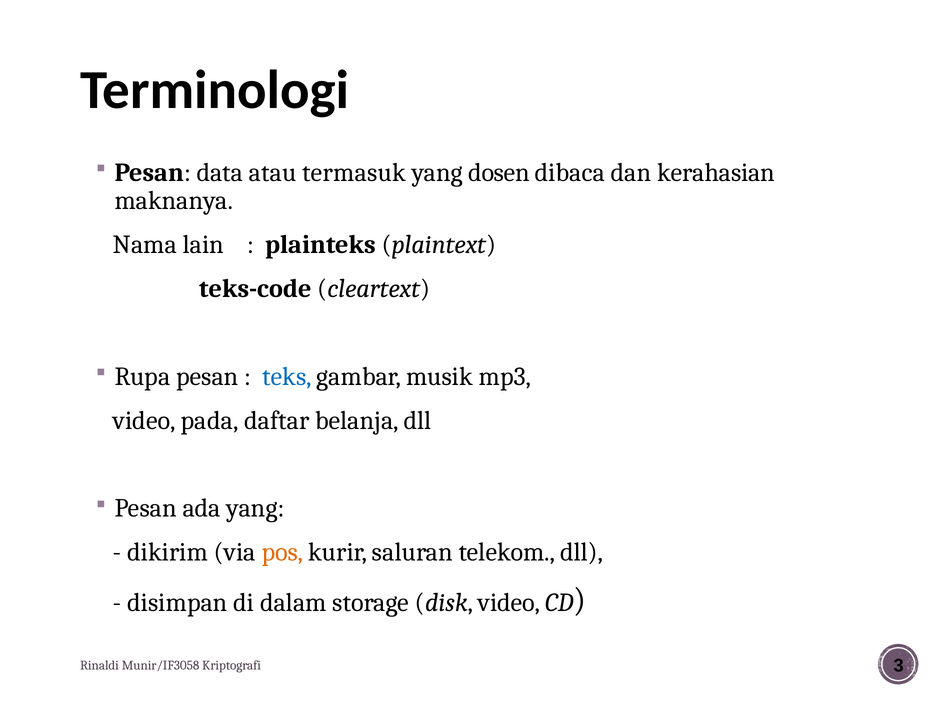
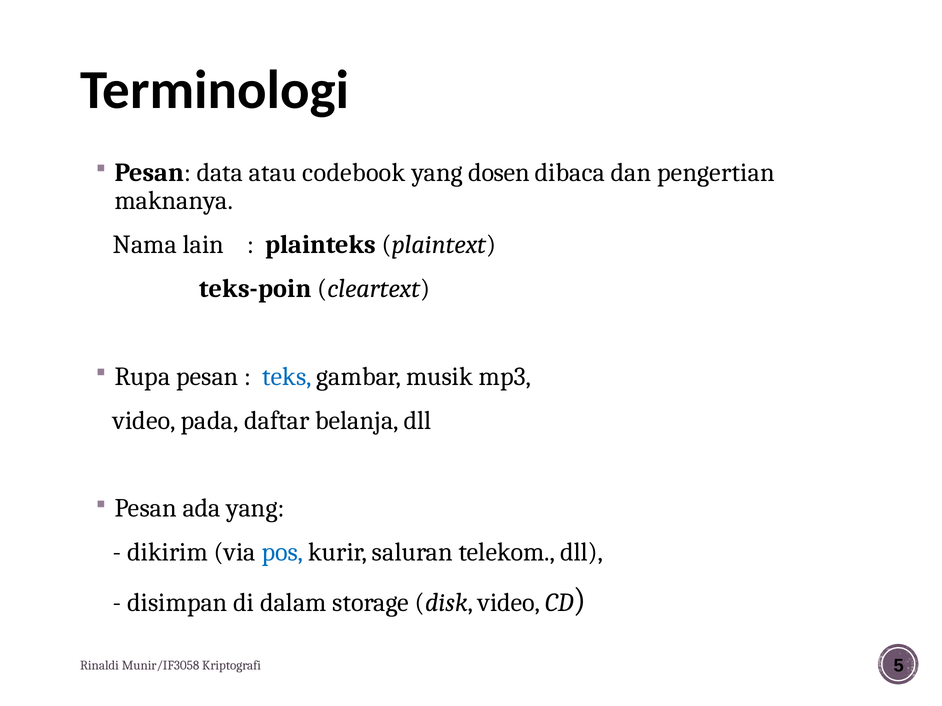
termasuk: termasuk -> codebook
kerahasian: kerahasian -> pengertian
teks-code: teks-code -> teks-poin
pos colour: orange -> blue
3: 3 -> 5
